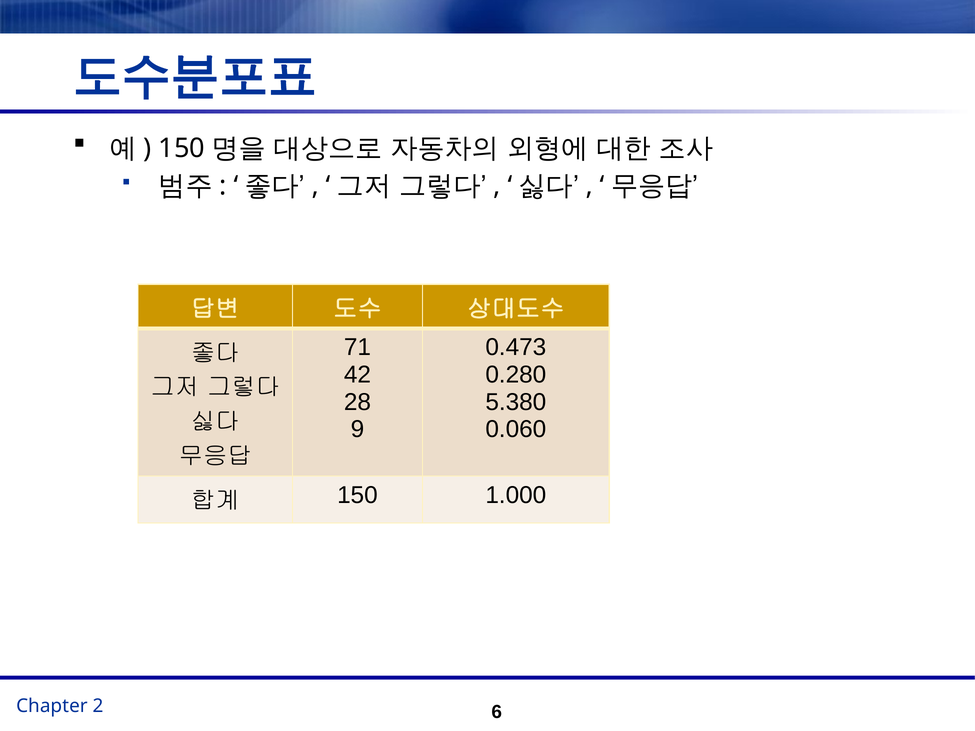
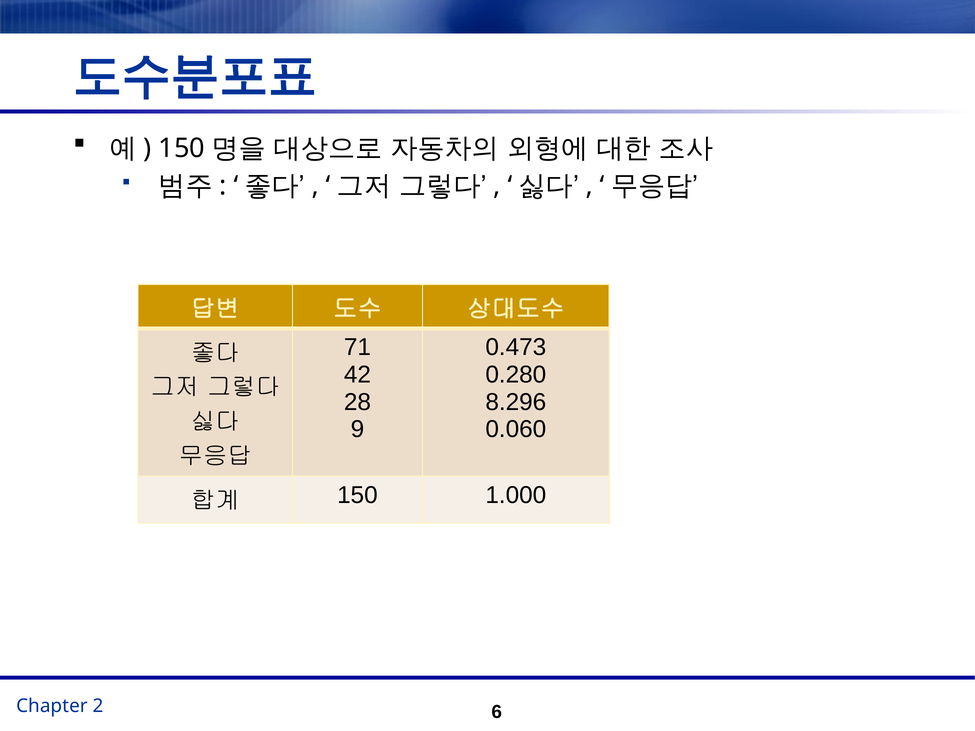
5.380: 5.380 -> 8.296
